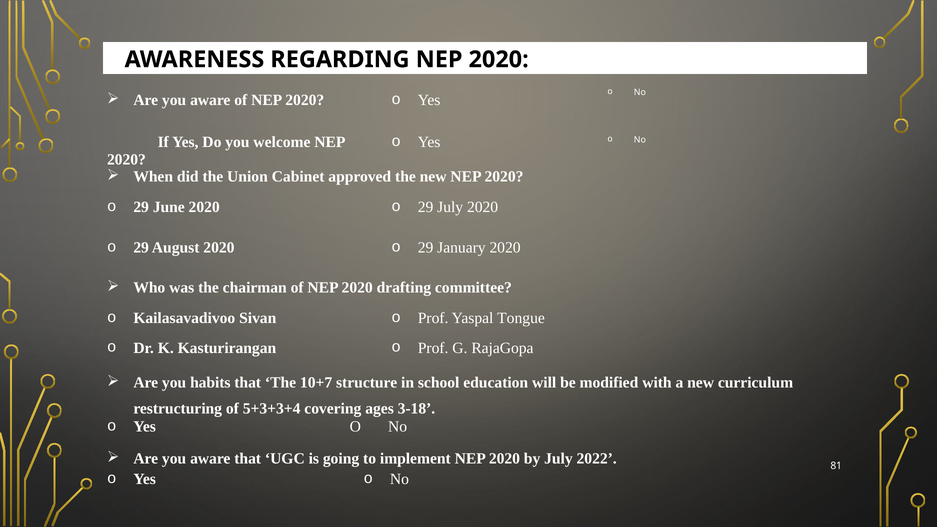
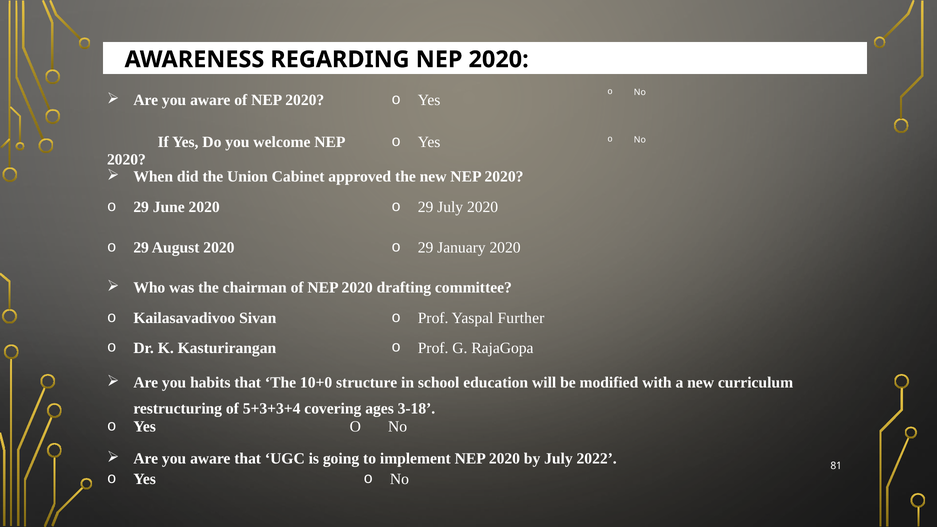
Tongue: Tongue -> Further
10+7: 10+7 -> 10+0
